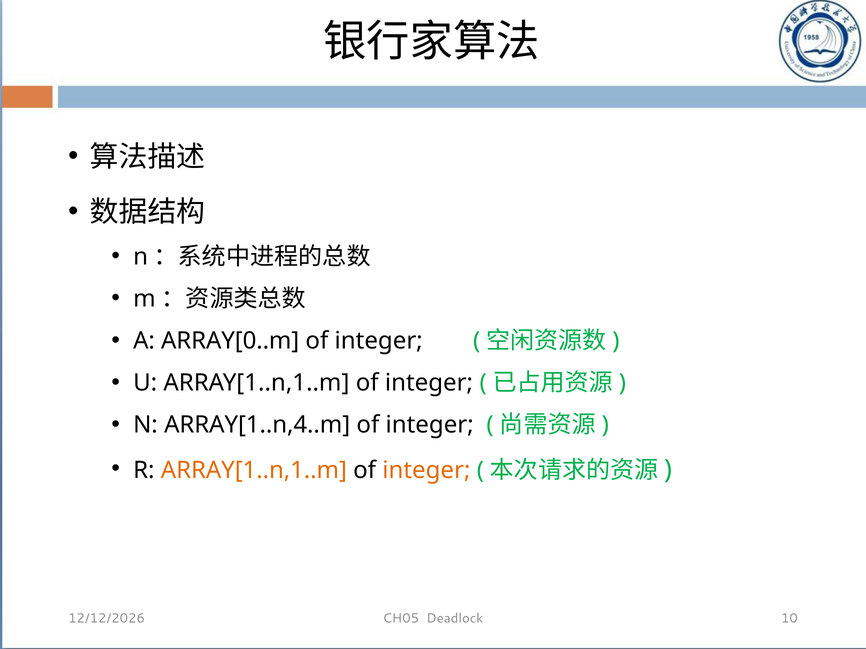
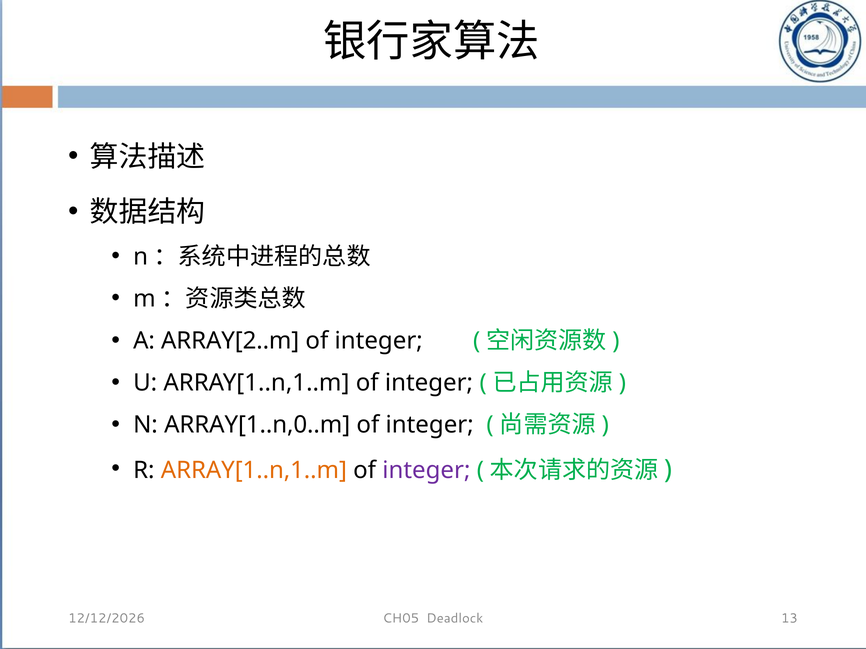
ARRAY[0..m: ARRAY[0..m -> ARRAY[2..m
ARRAY[1..n,4..m: ARRAY[1..n,4..m -> ARRAY[1..n,0..m
integer at (426, 471) colour: orange -> purple
10: 10 -> 13
